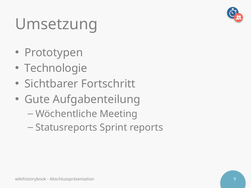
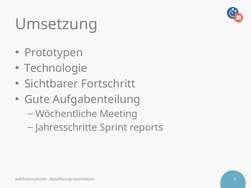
Statusreports: Statusreports -> Jahresschritte
